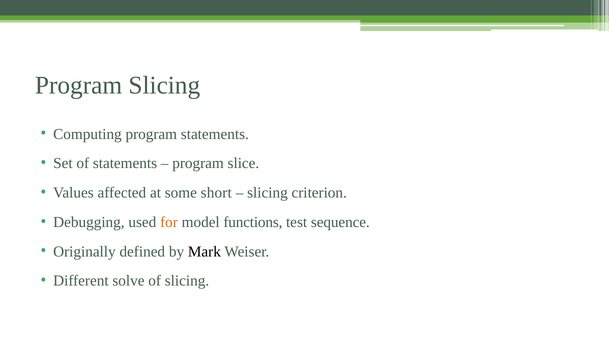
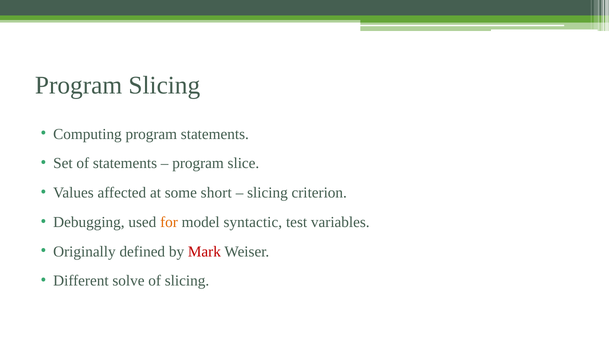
functions: functions -> syntactic
sequence: sequence -> variables
Mark colour: black -> red
